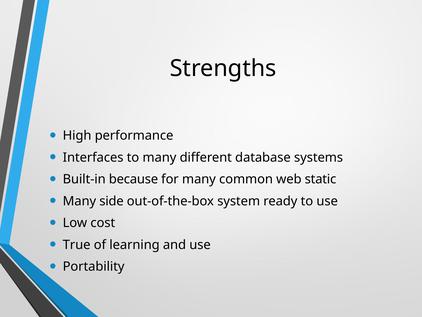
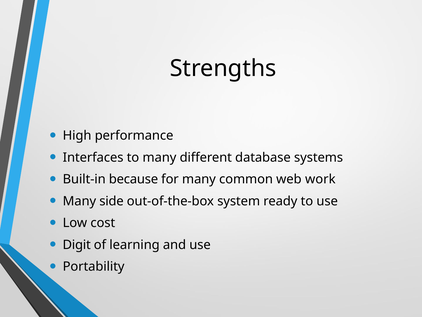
static: static -> work
True: True -> Digit
